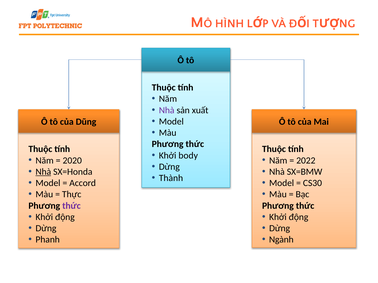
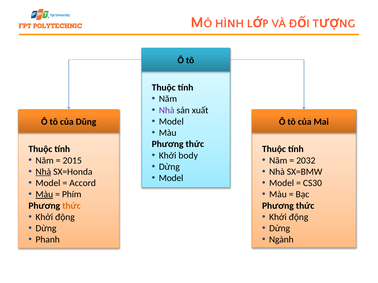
2020: 2020 -> 2015
2022: 2022 -> 2032
Thành at (171, 178): Thành -> Model
Màu at (44, 195) underline: none -> present
Thực: Thực -> Phím
thức at (71, 206) colour: purple -> orange
